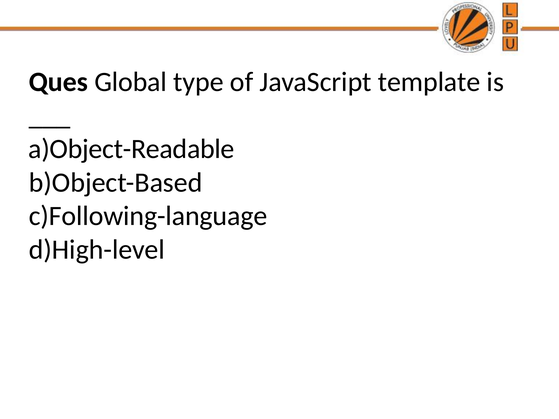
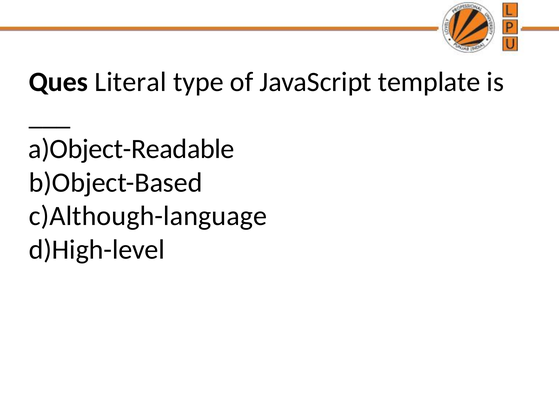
Global: Global -> Literal
c)Following-language: c)Following-language -> c)Although-language
